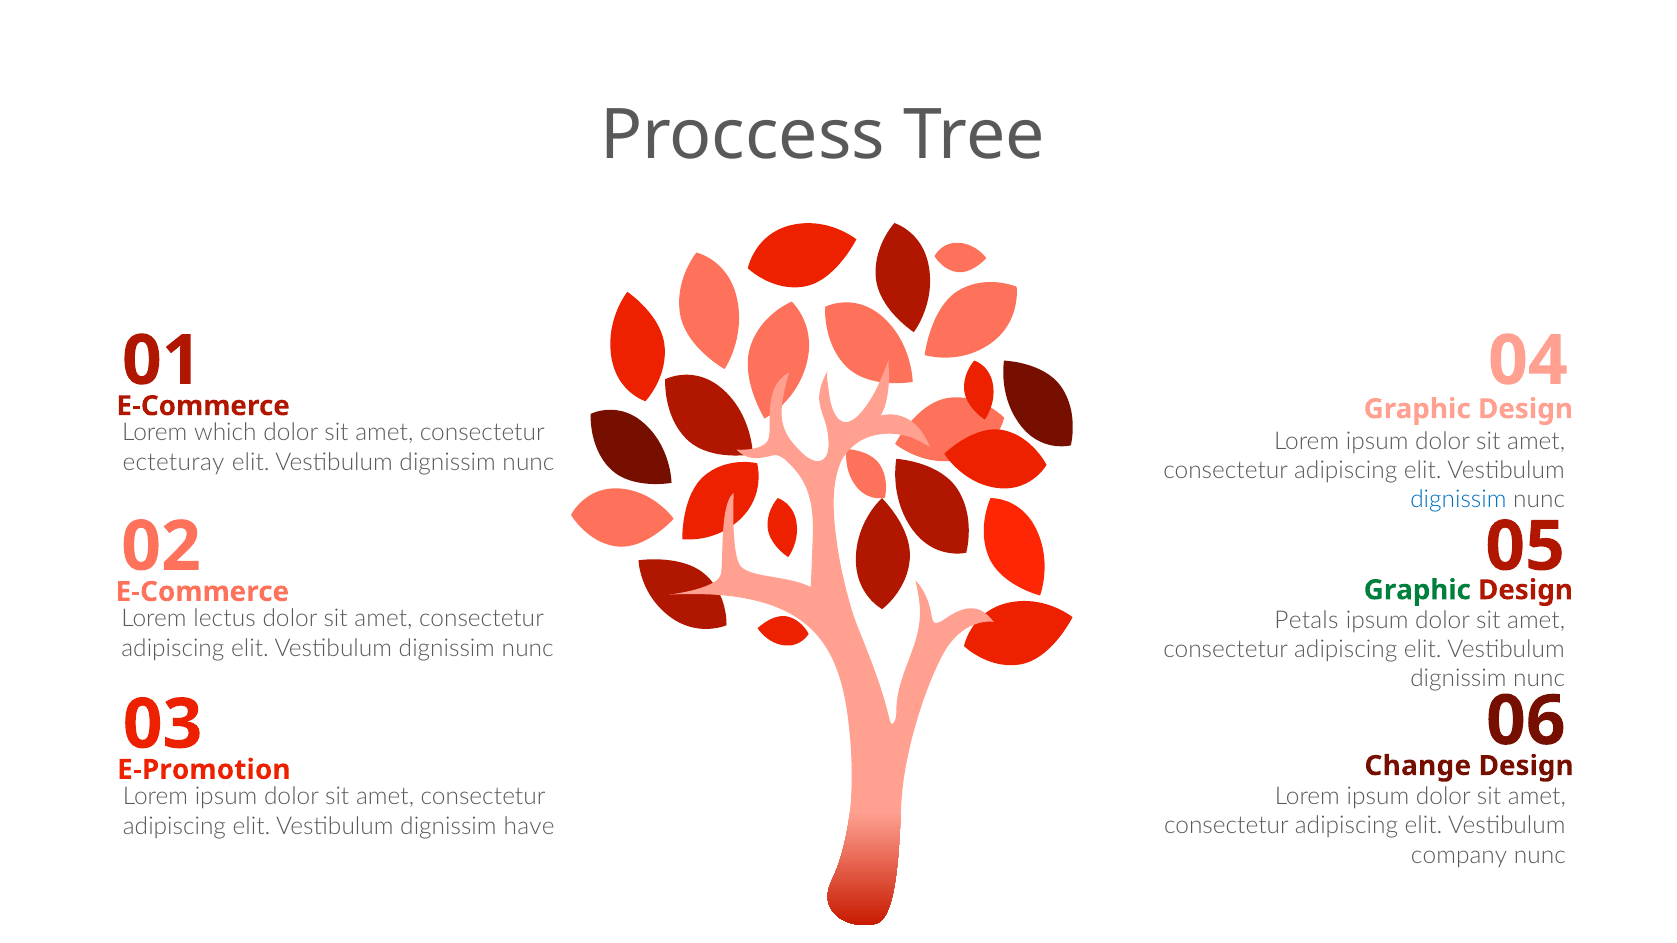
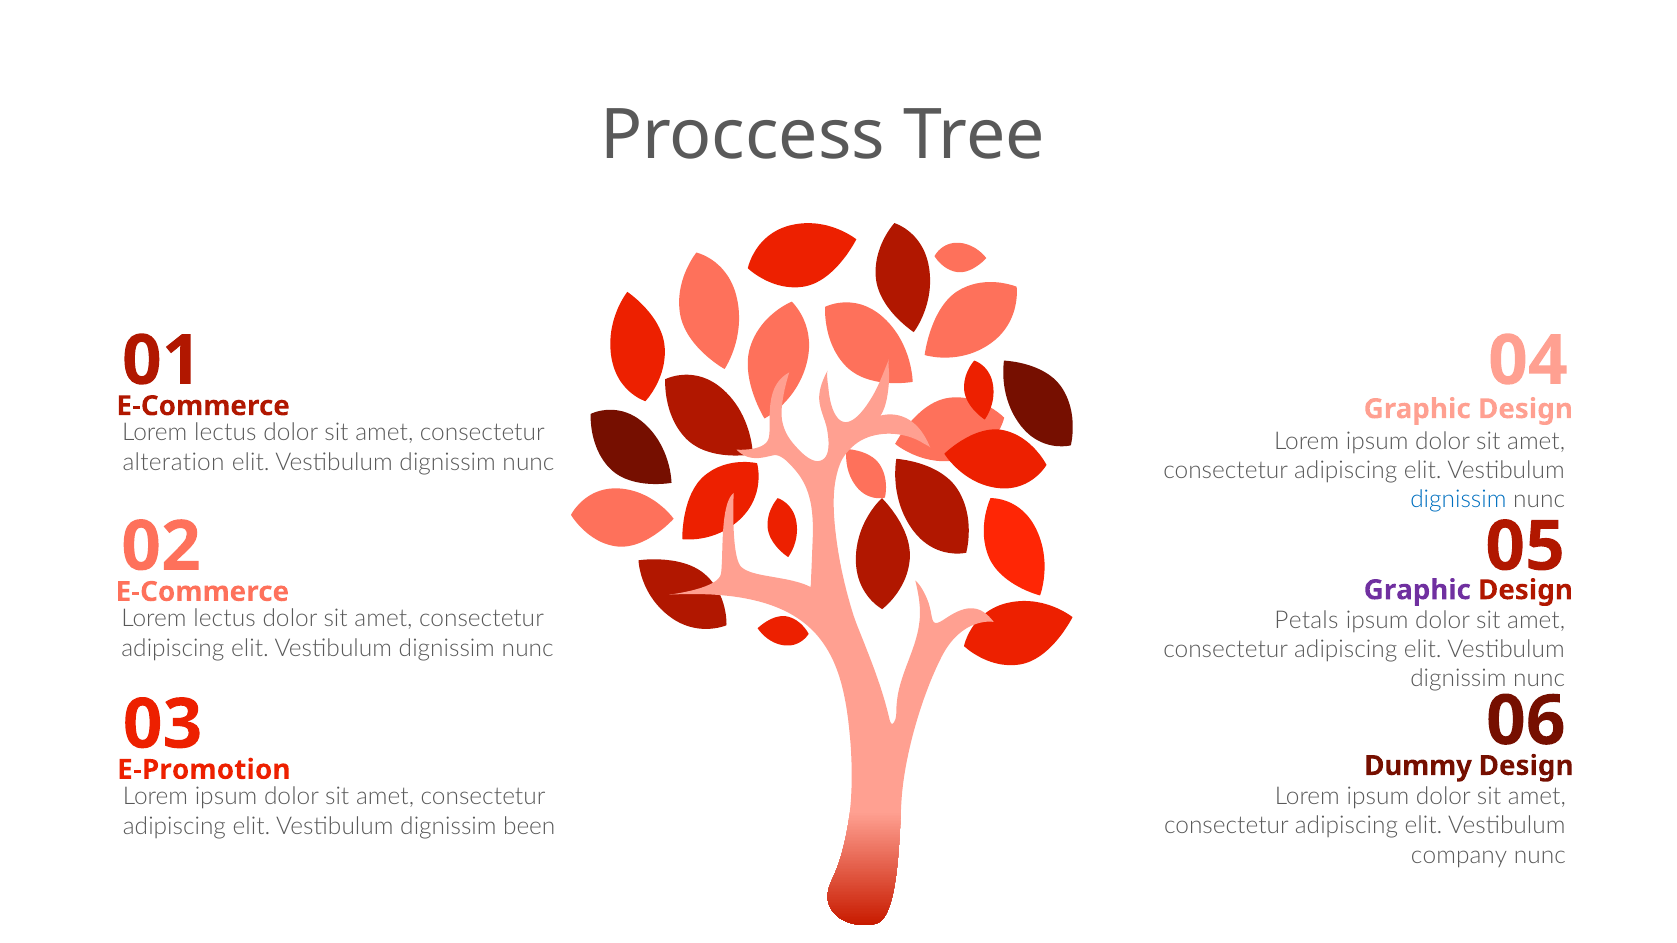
which at (225, 433): which -> lectus
ecteturay: ecteturay -> alteration
Graphic at (1417, 590) colour: green -> purple
Change: Change -> Dummy
have: have -> been
